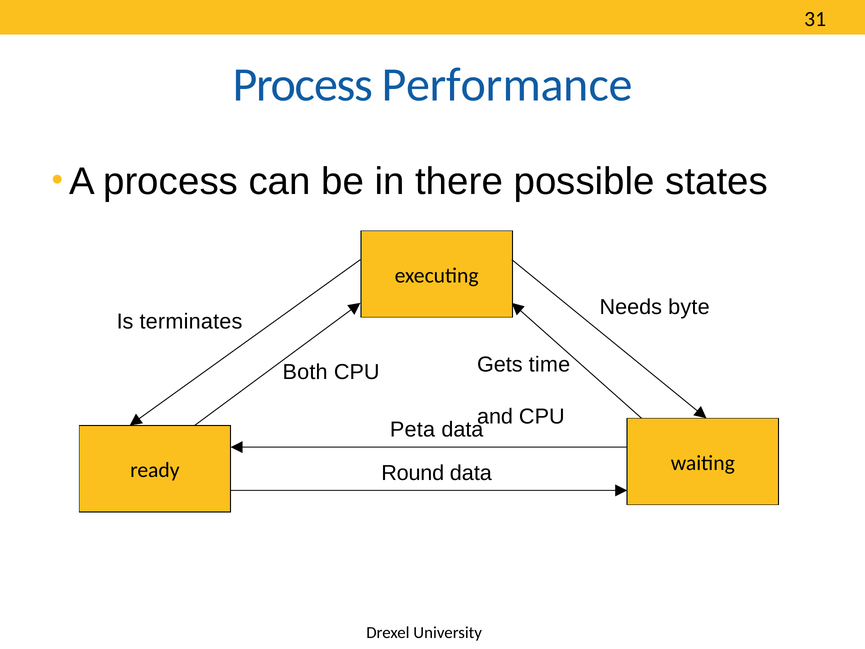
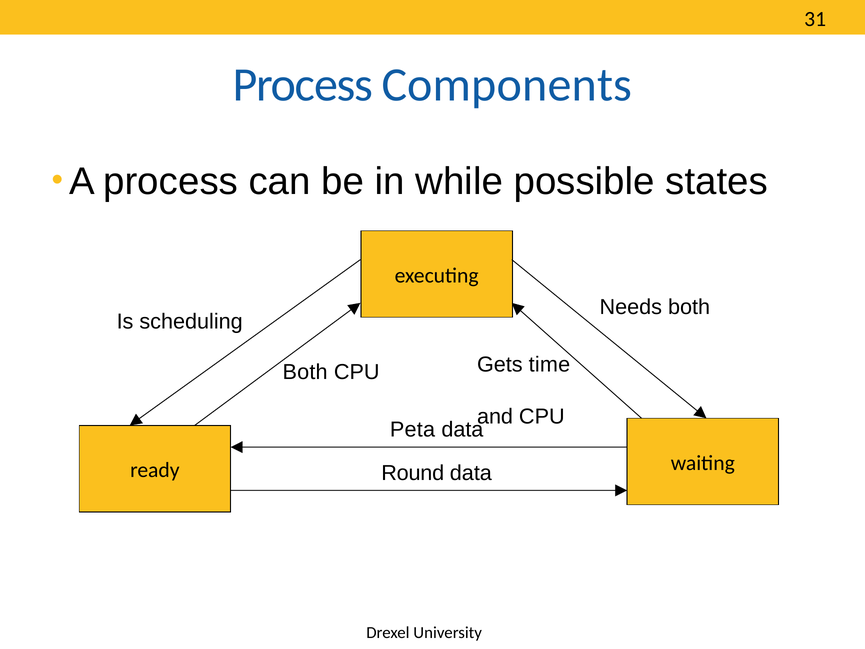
Performance: Performance -> Components
there: there -> while
Needs byte: byte -> both
terminates: terminates -> scheduling
